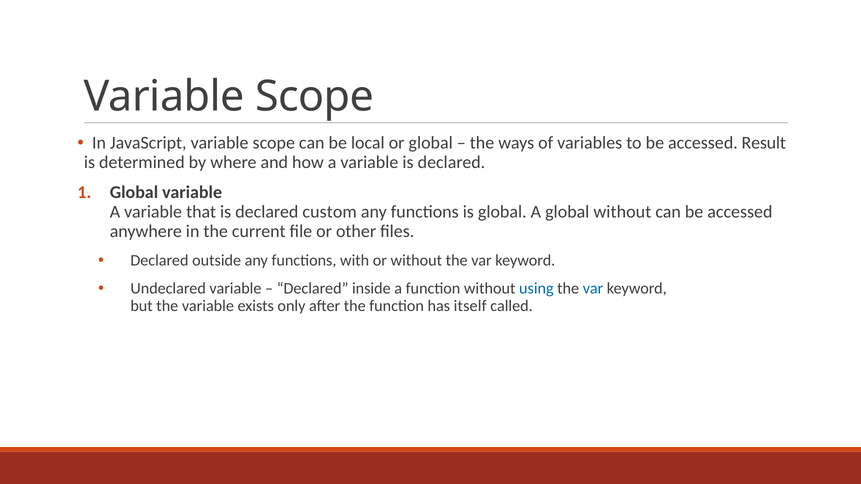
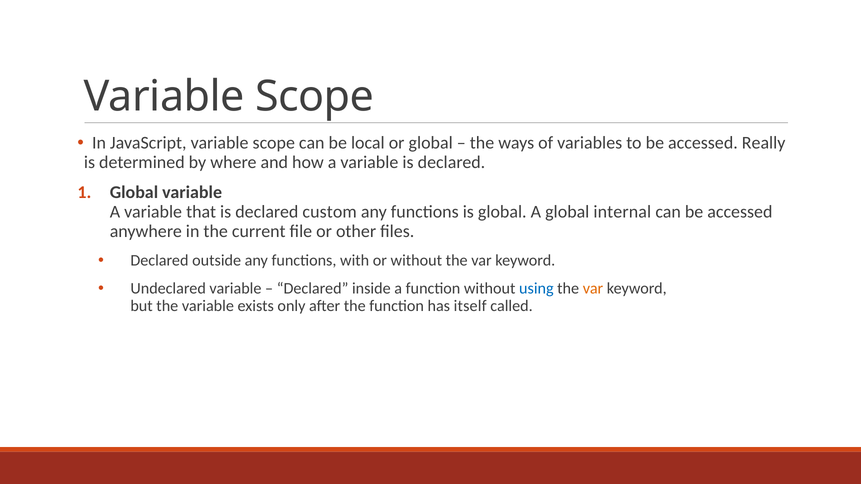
Result: Result -> Really
global without: without -> internal
var at (593, 289) colour: blue -> orange
